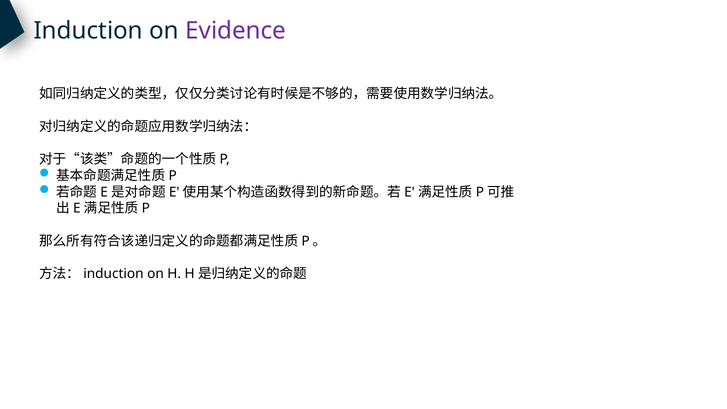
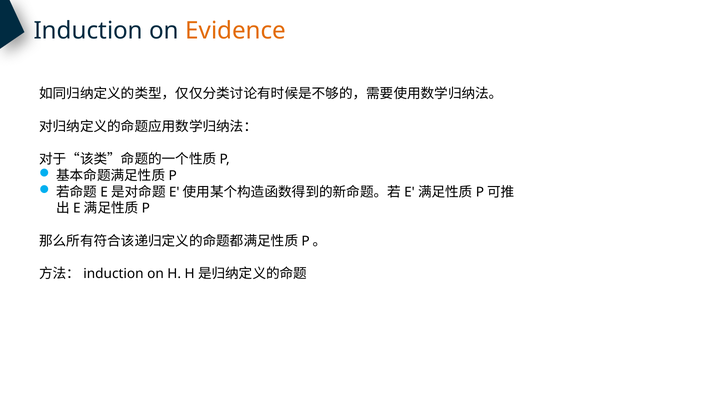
Evidence colour: purple -> orange
